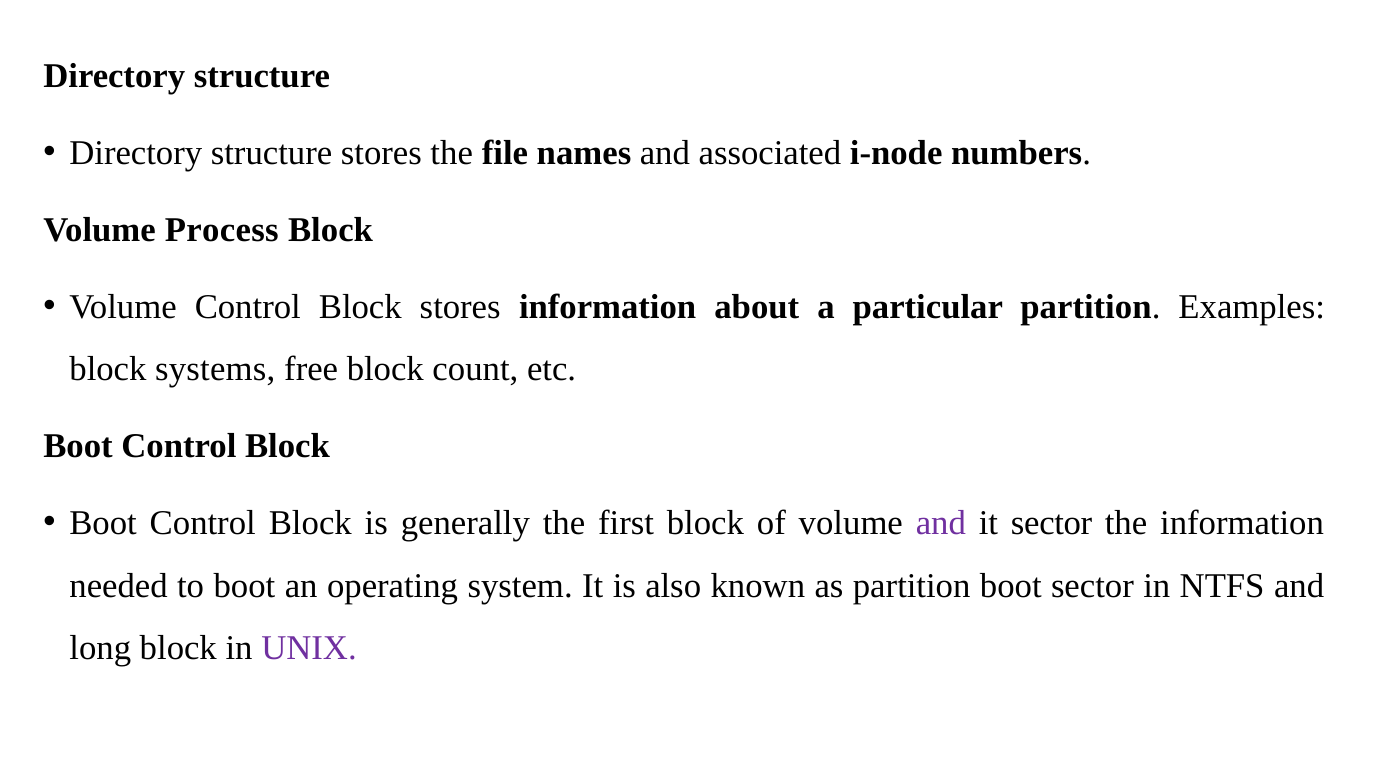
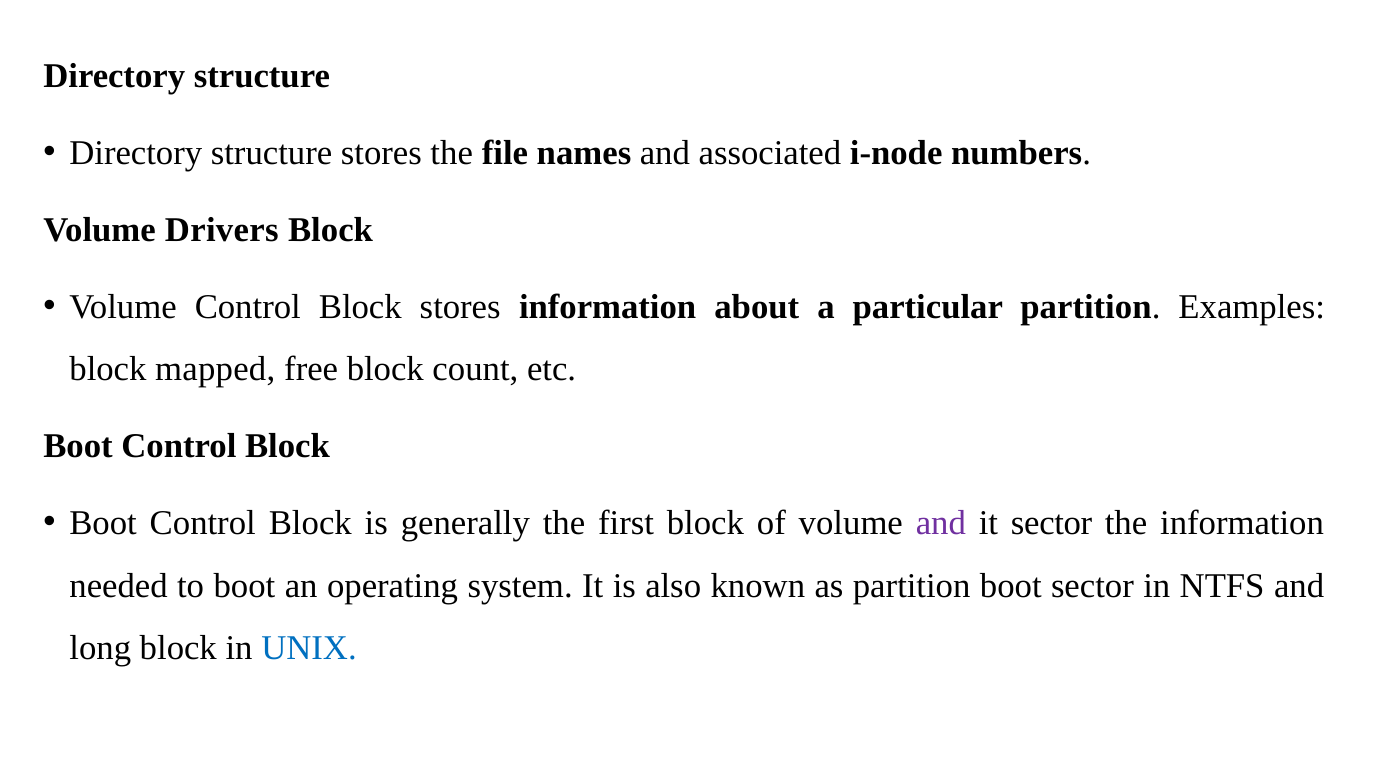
Process: Process -> Drivers
systems: systems -> mapped
UNIX colour: purple -> blue
